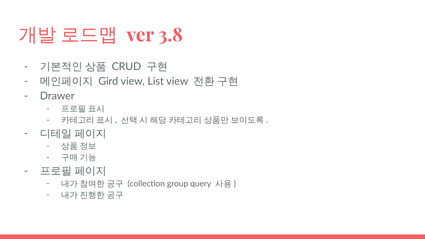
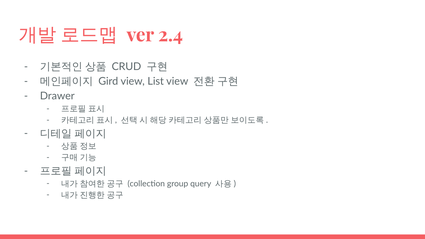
3.8: 3.8 -> 2.4
